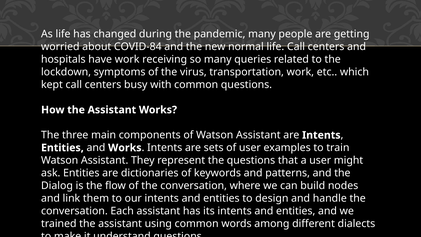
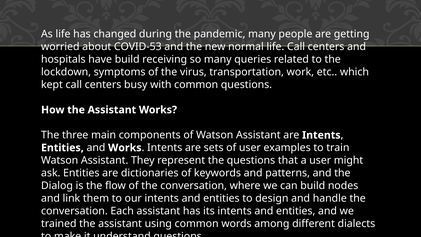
COVID-84: COVID-84 -> COVID-53
have work: work -> build
